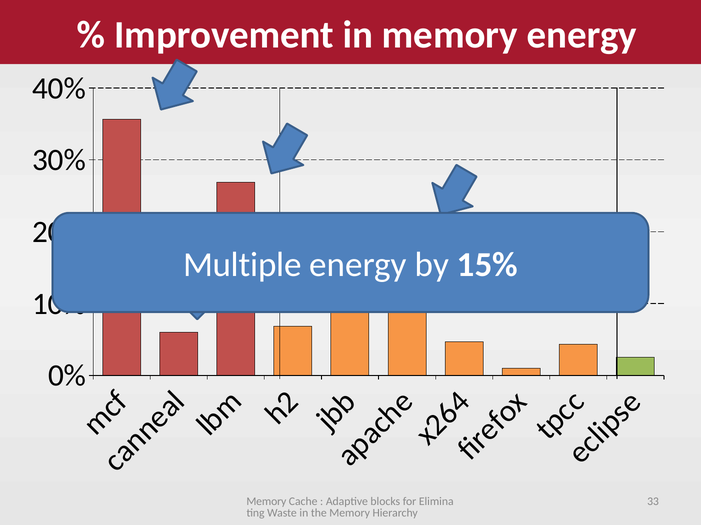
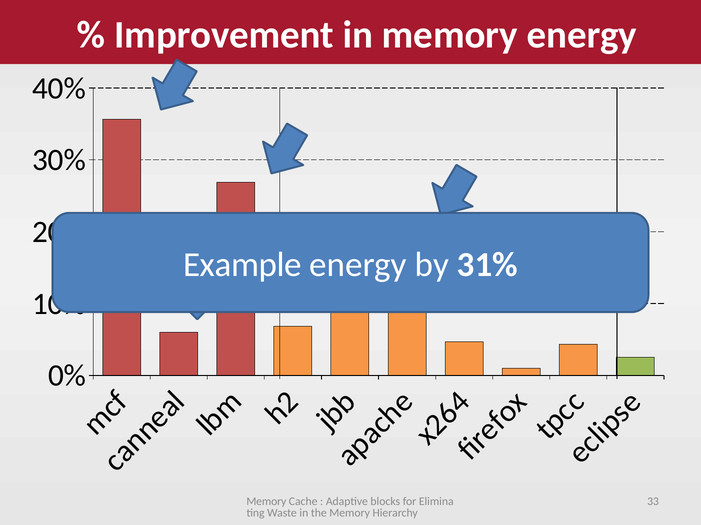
Multiple: Multiple -> Example
15%: 15% -> 31%
